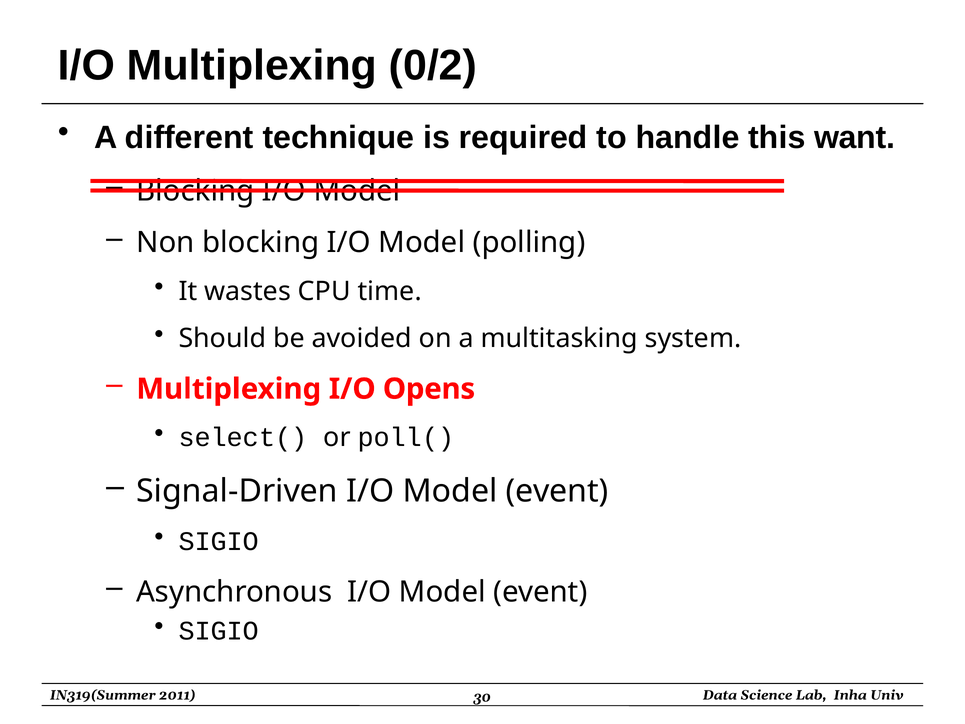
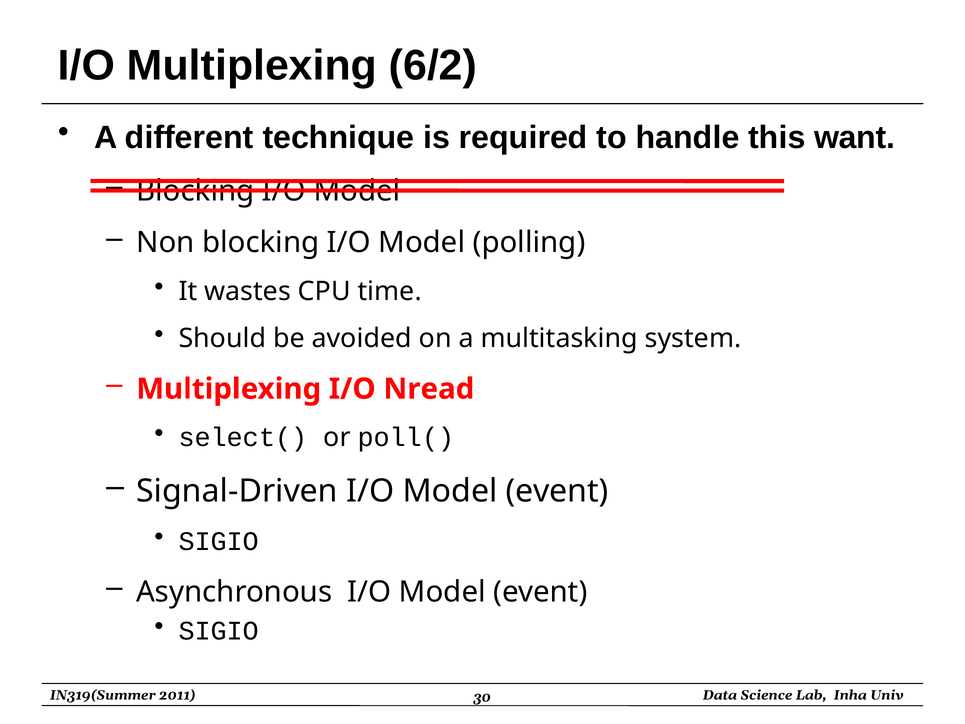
0/2: 0/2 -> 6/2
Opens: Opens -> Nread
